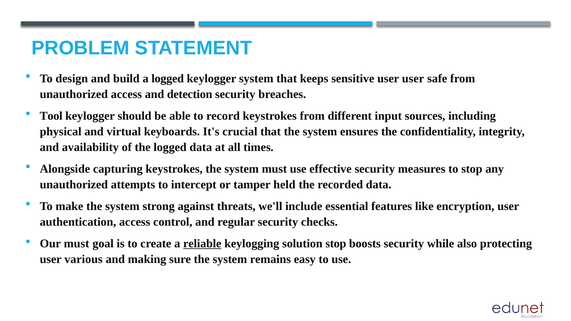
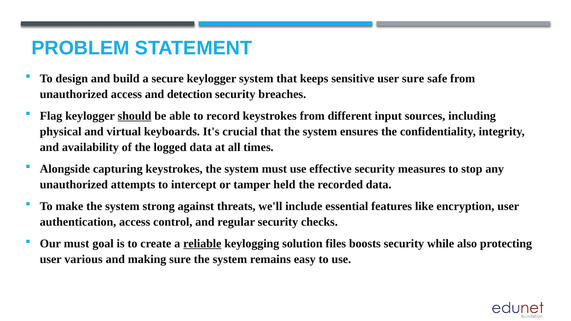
a logged: logged -> secure
user user: user -> sure
Tool: Tool -> Flag
should underline: none -> present
solution stop: stop -> files
